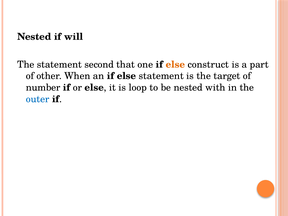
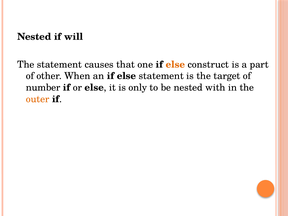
second: second -> causes
loop: loop -> only
outer colour: blue -> orange
